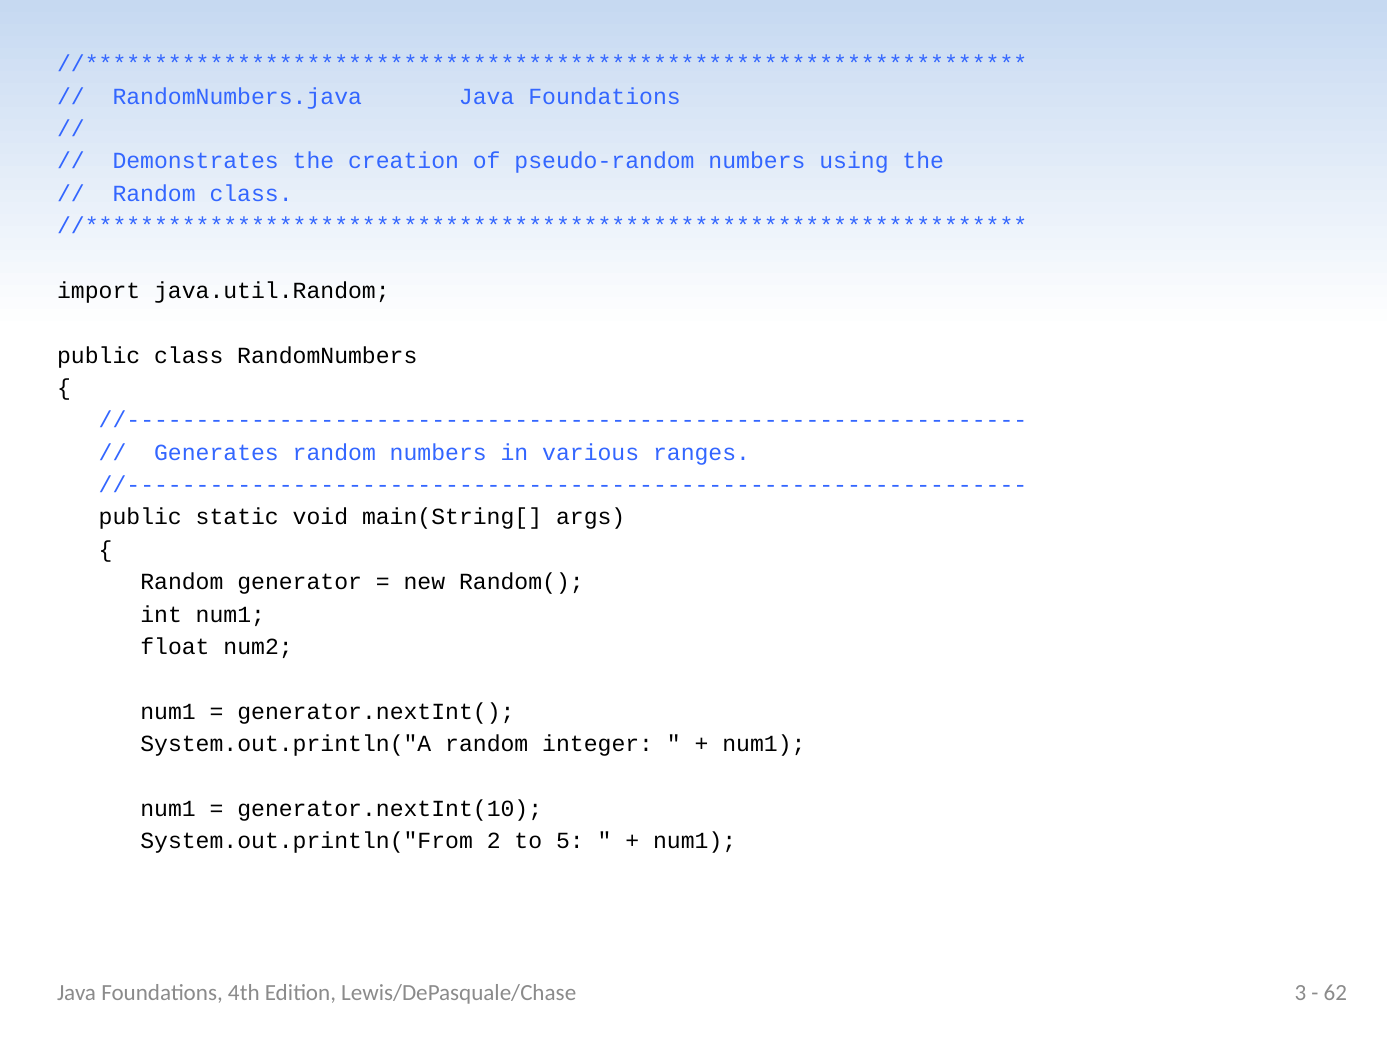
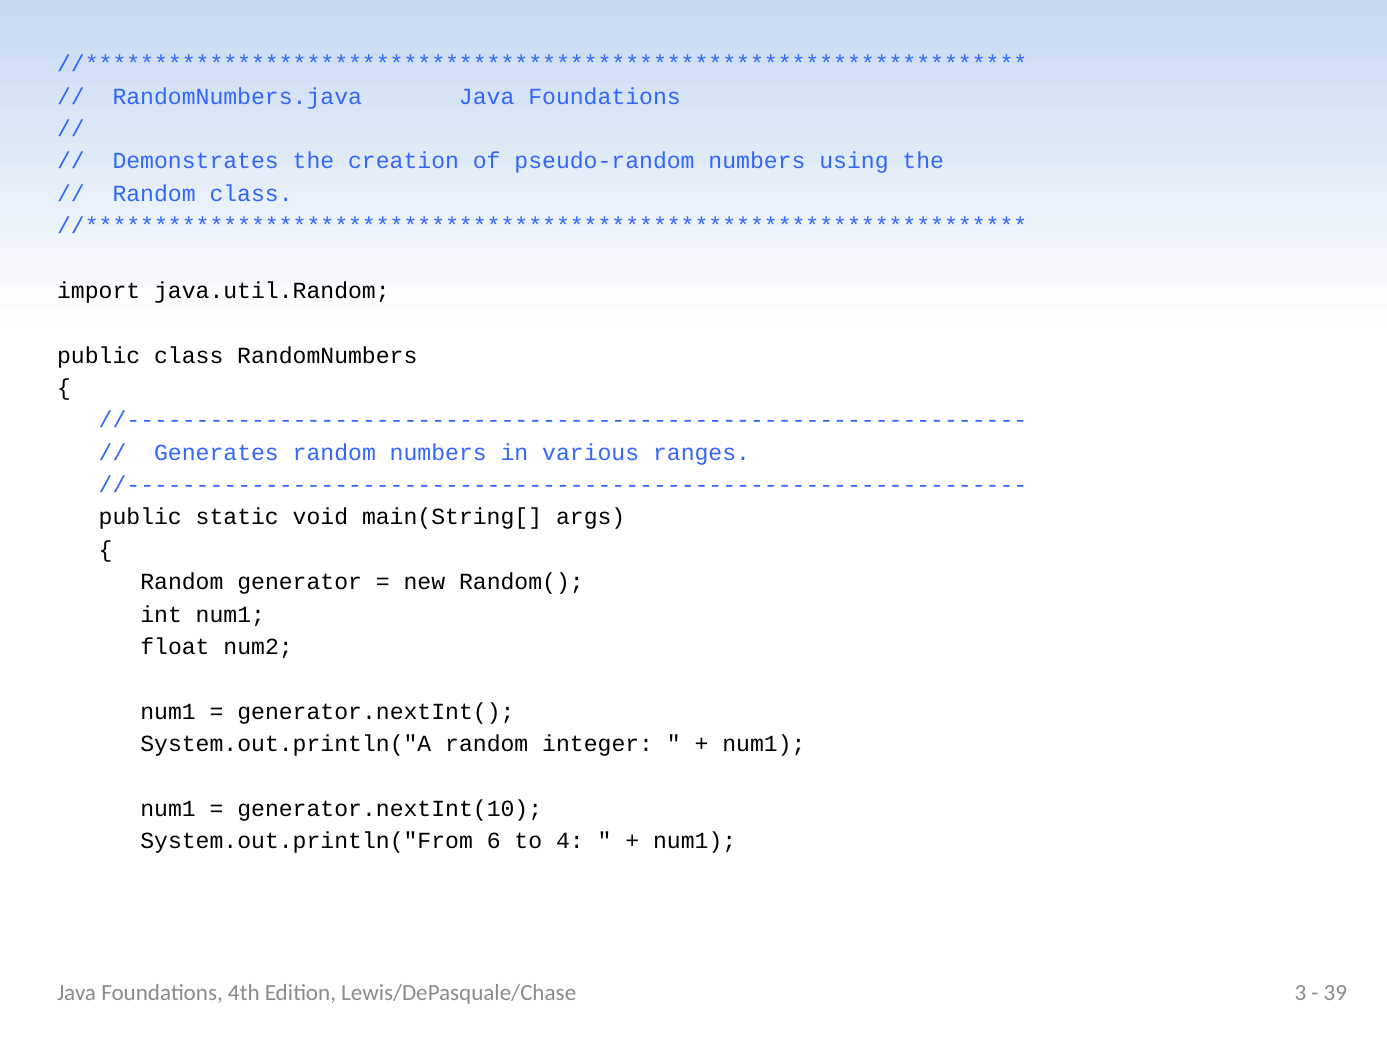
2: 2 -> 6
5: 5 -> 4
62: 62 -> 39
